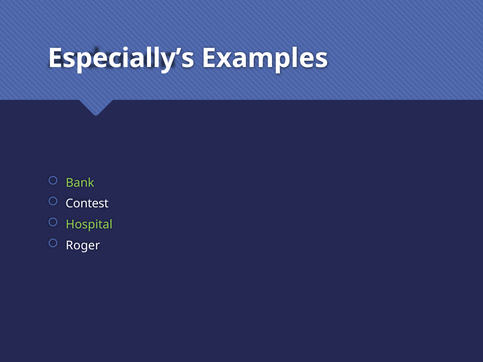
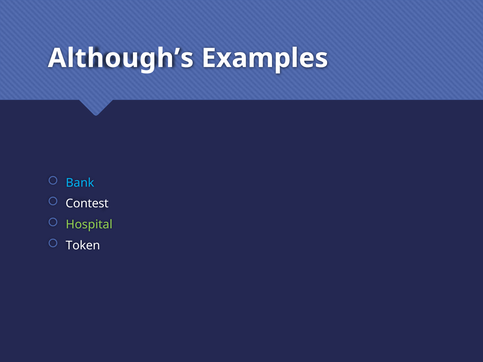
Especially’s: Especially’s -> Although’s
Bank colour: light green -> light blue
Roger: Roger -> Token
